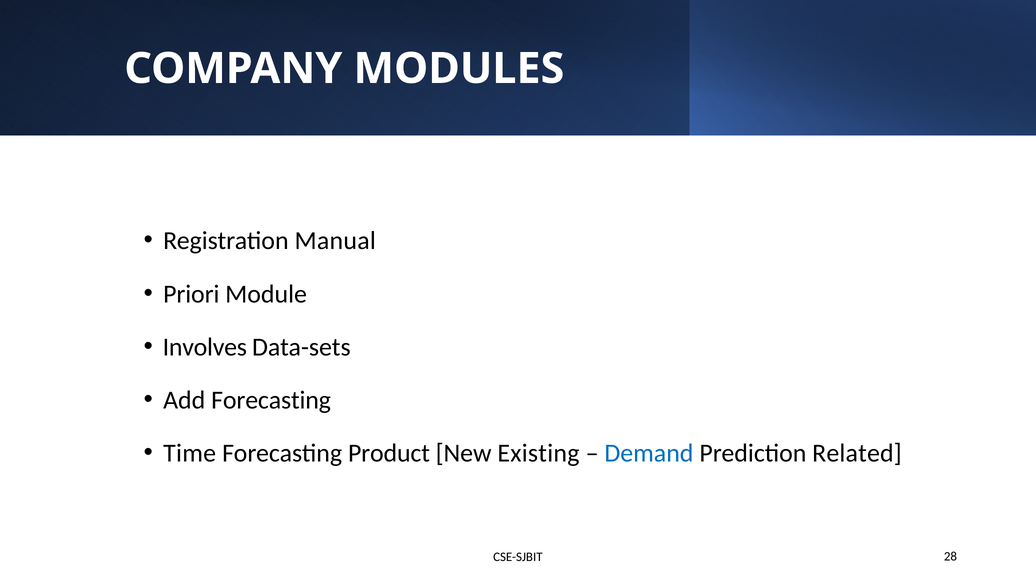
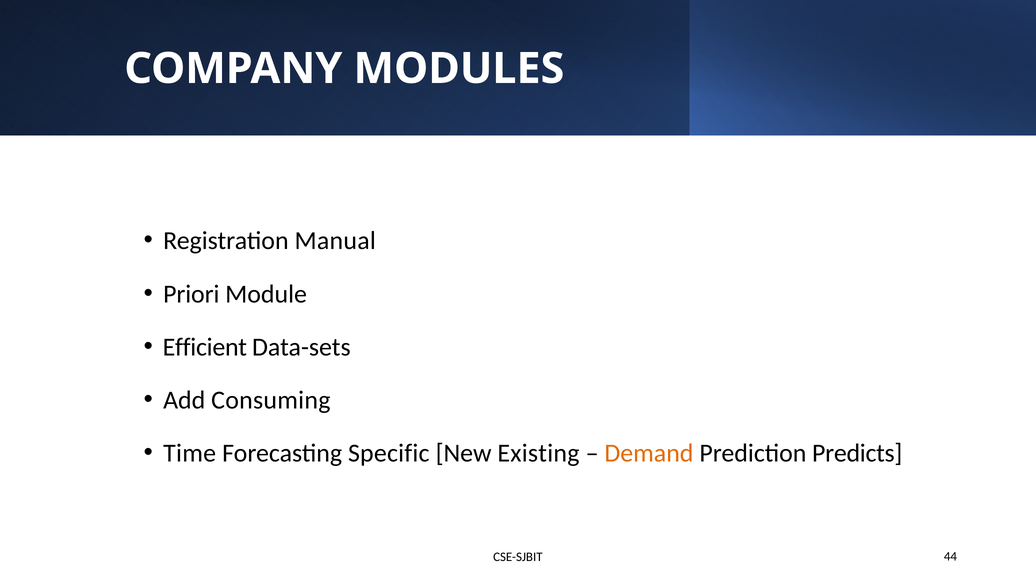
Involves: Involves -> Efficient
Add Forecasting: Forecasting -> Consuming
Product: Product -> Specific
Demand colour: blue -> orange
Related: Related -> Predicts
28: 28 -> 44
